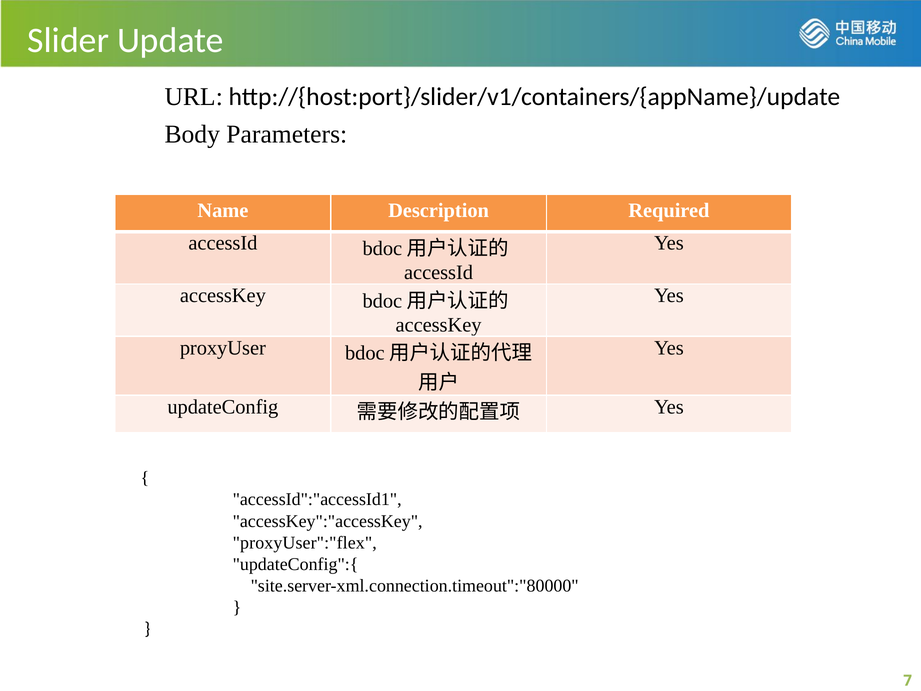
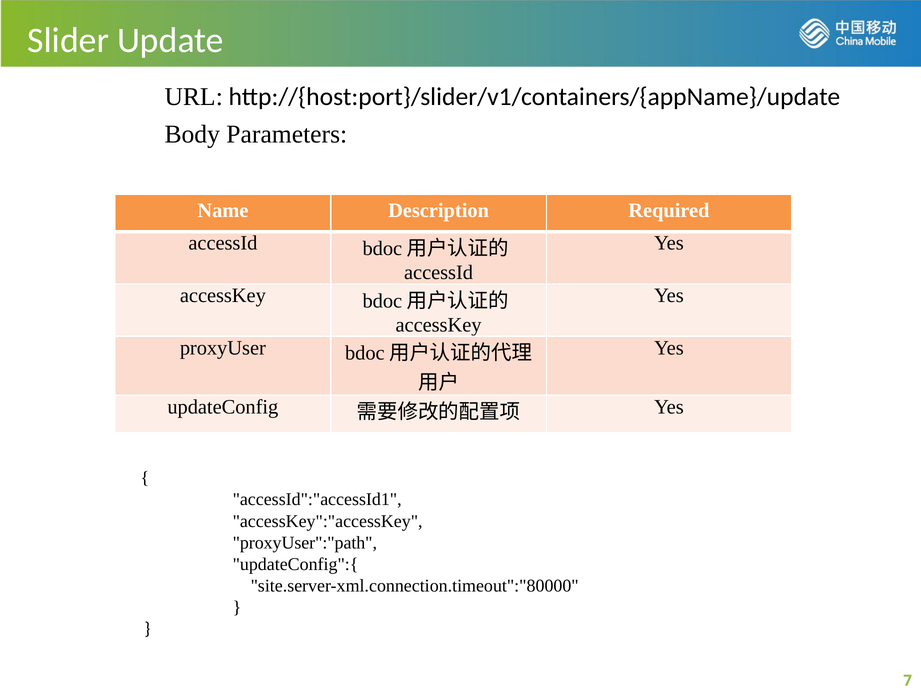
proxyUser":"flex: proxyUser":"flex -> proxyUser":"path
